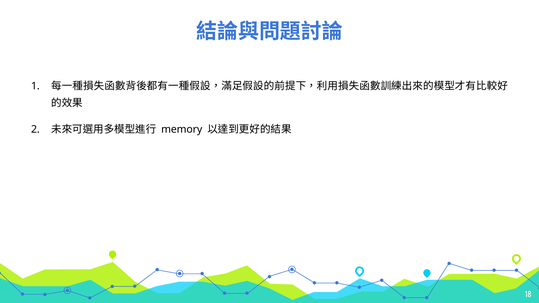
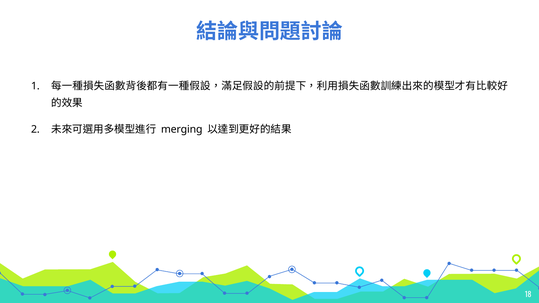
memory: memory -> merging
